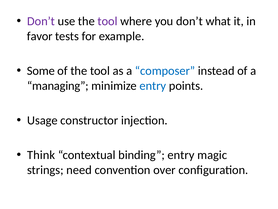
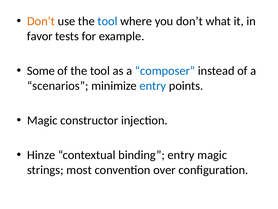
Don’t at (41, 21) colour: purple -> orange
tool at (108, 21) colour: purple -> blue
managing: managing -> scenarios
Usage at (42, 120): Usage -> Magic
Think: Think -> Hinze
need: need -> most
